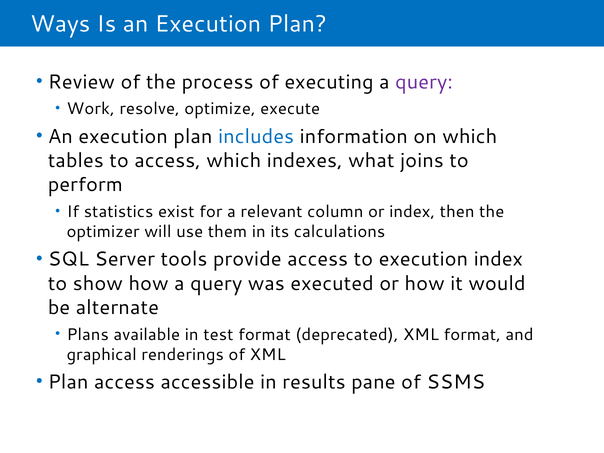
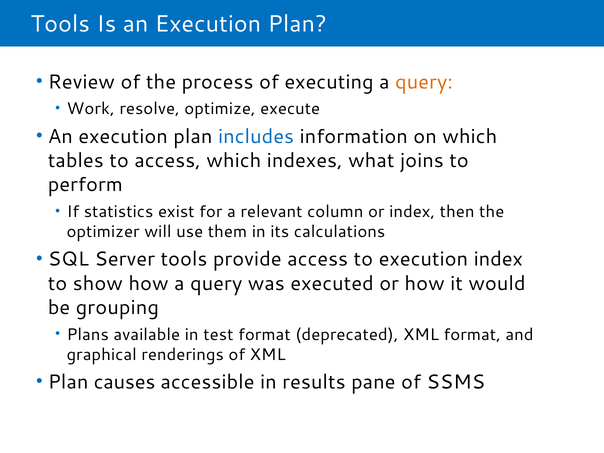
Ways at (60, 24): Ways -> Tools
query at (424, 82) colour: purple -> orange
alternate: alternate -> grouping
Plan access: access -> causes
